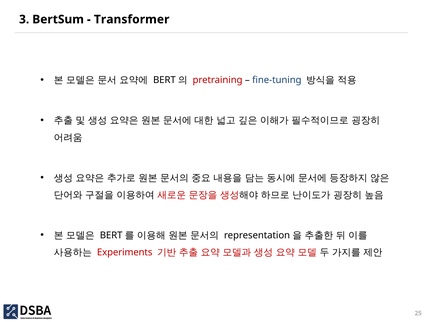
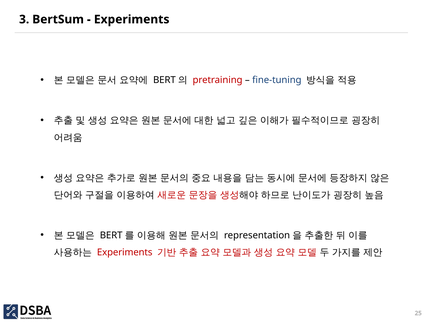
Transformer at (132, 19): Transformer -> Experiments
